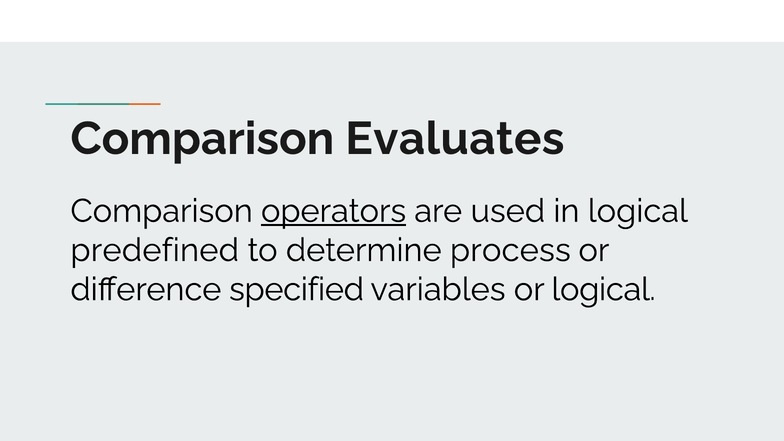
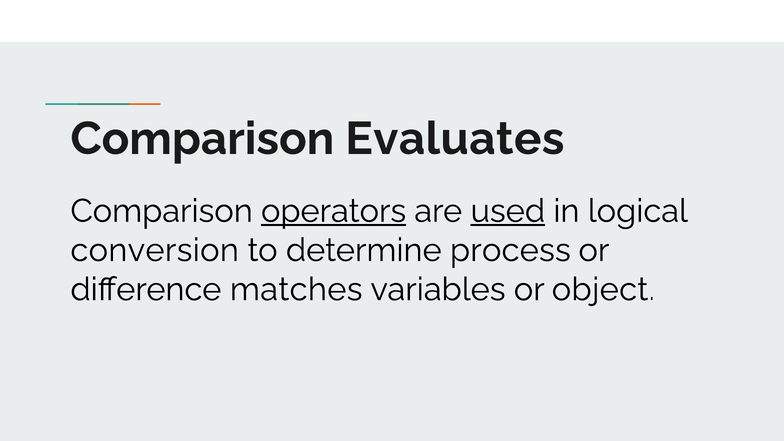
used underline: none -> present
predefined: predefined -> conversion
specified: specified -> matches
or logical: logical -> object
